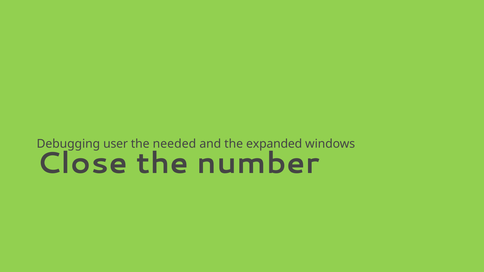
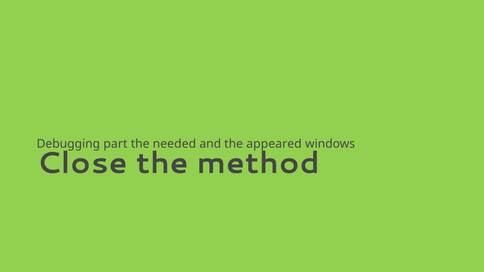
user: user -> part
expanded: expanded -> appeared
number: number -> method
